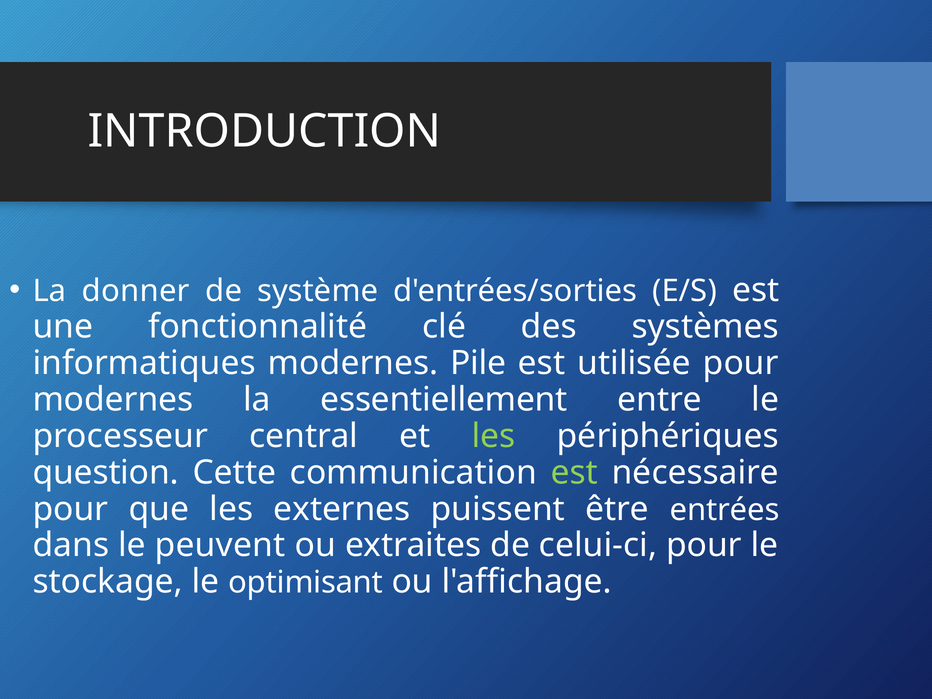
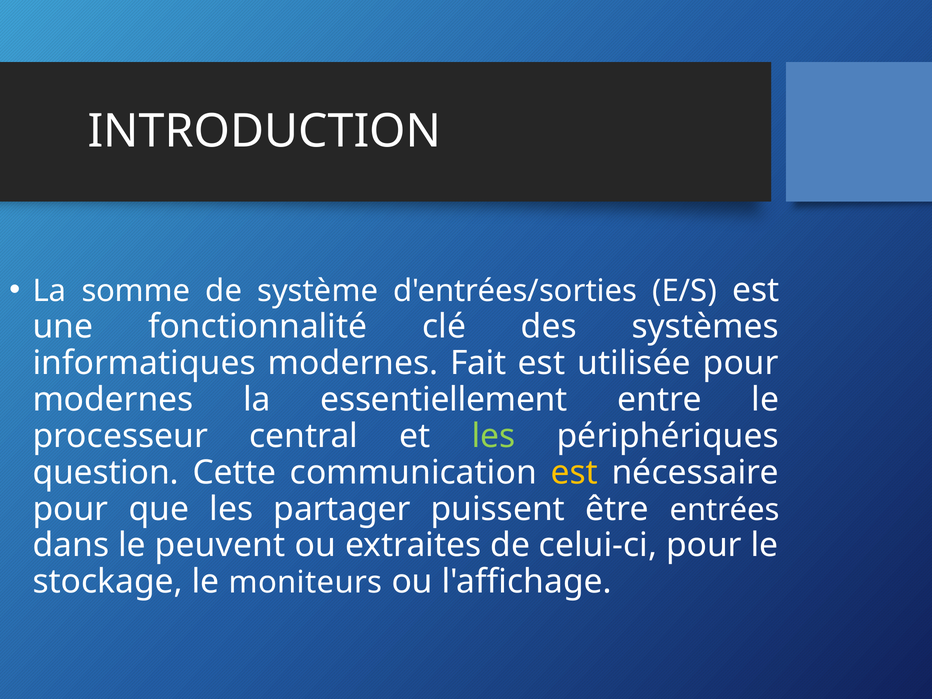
donner: donner -> somme
Pile: Pile -> Fait
est at (574, 473) colour: light green -> yellow
externes: externes -> partager
optimisant: optimisant -> moniteurs
